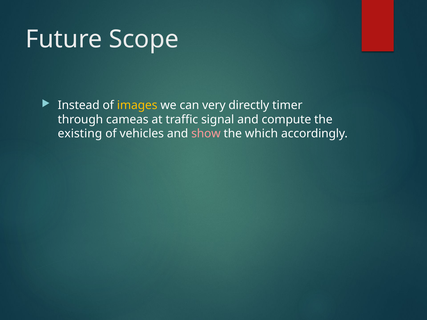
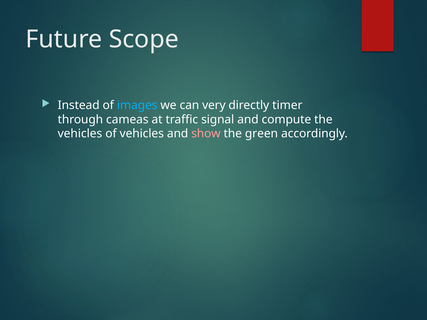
images colour: yellow -> light blue
existing at (80, 134): existing -> vehicles
which: which -> green
